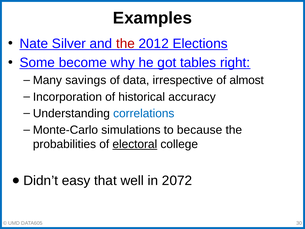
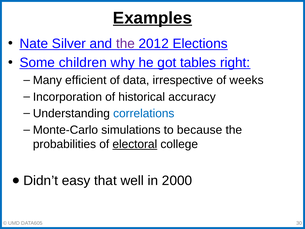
Examples underline: none -> present
the at (125, 44) colour: red -> purple
become: become -> children
savings: savings -> efficient
almost: almost -> weeks
2072: 2072 -> 2000
